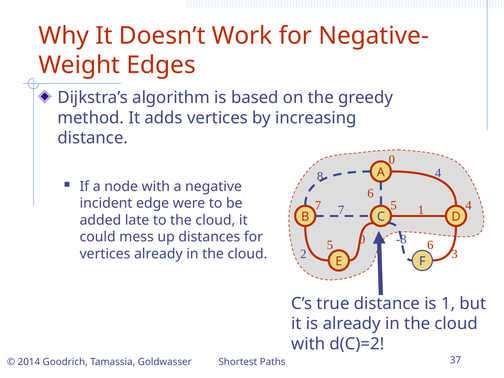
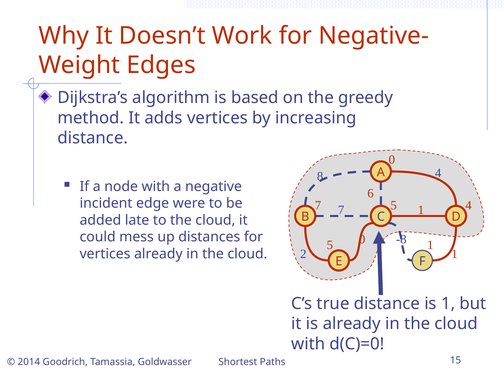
5 6: 6 -> 1
2 3: 3 -> 1
d(C)=2: d(C)=2 -> d(C)=0
37: 37 -> 15
